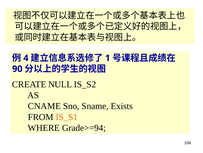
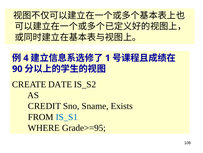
NULL: NULL -> DATE
CNAME: CNAME -> CREDIT
IS_S1 colour: orange -> blue
Grade>=94: Grade>=94 -> Grade>=95
